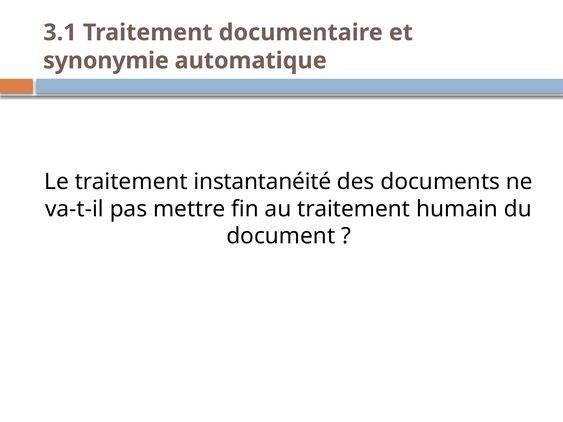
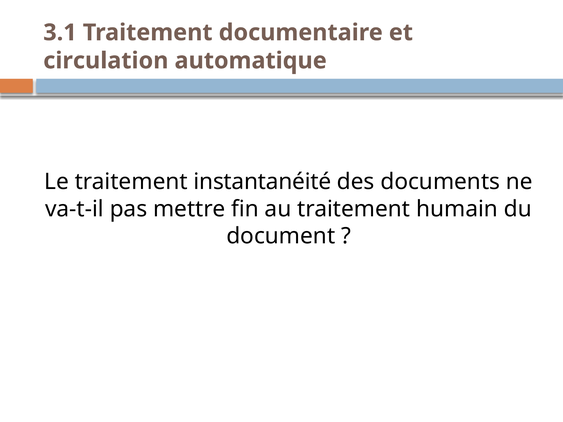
synonymie: synonymie -> circulation
